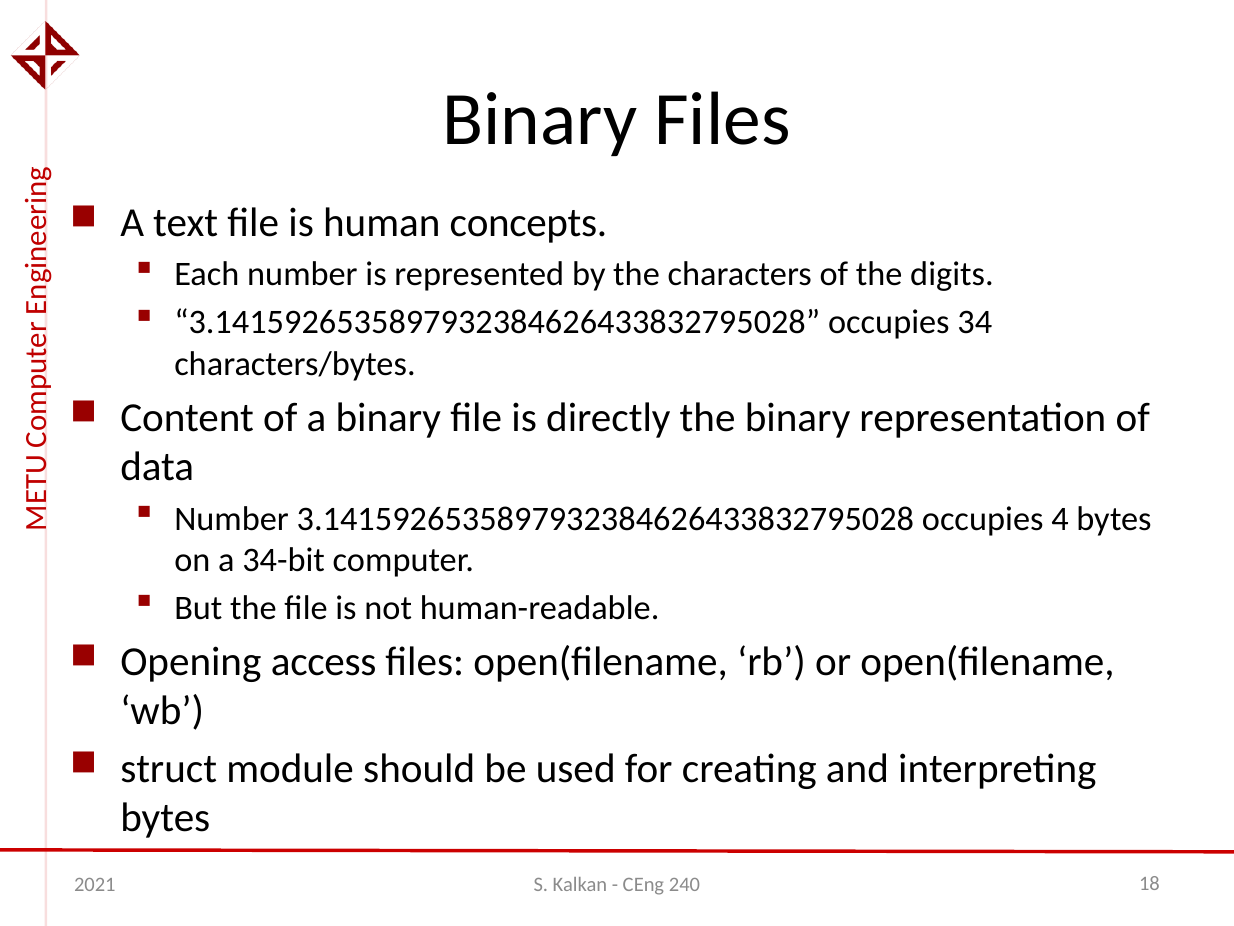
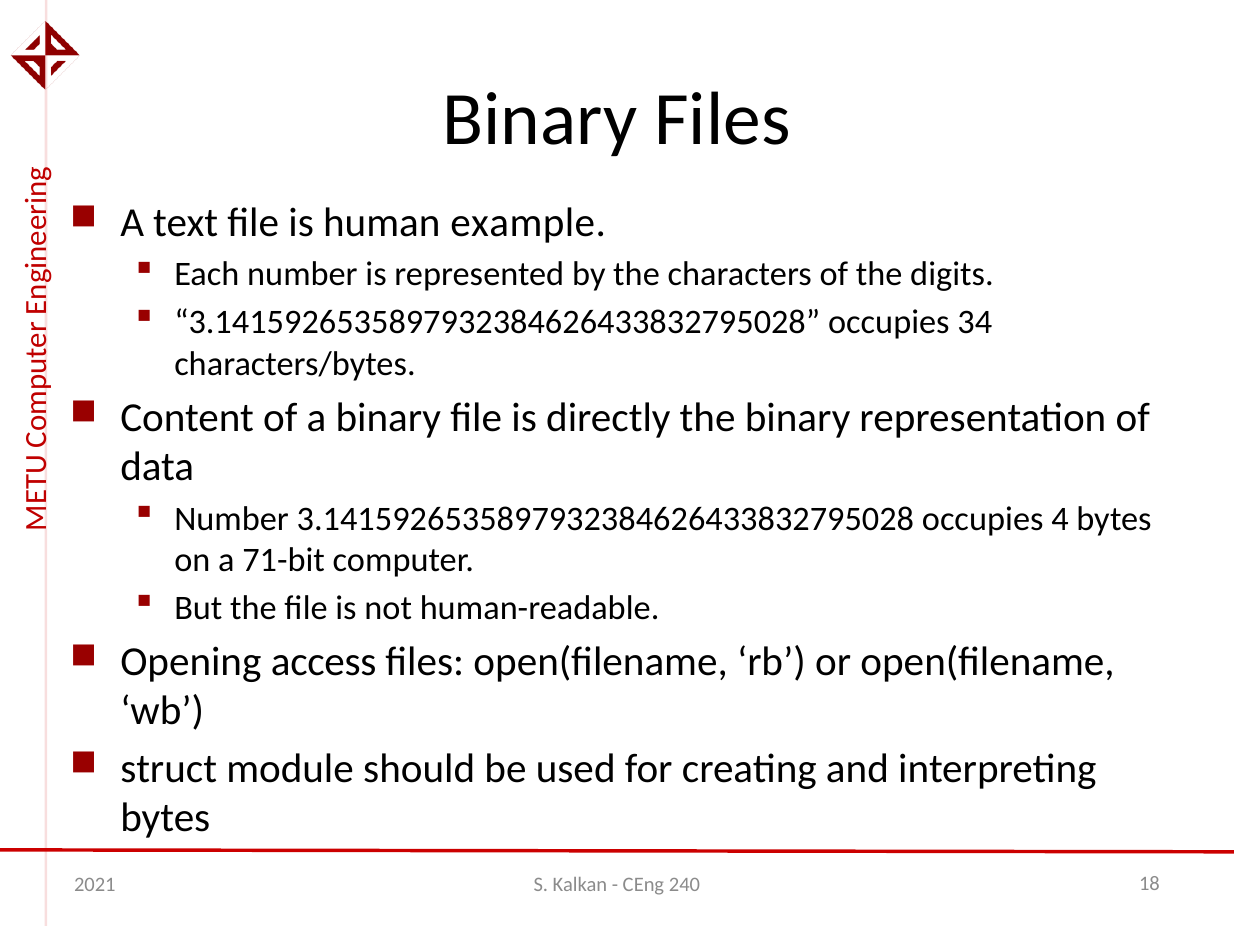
concepts: concepts -> example
34-bit: 34-bit -> 71-bit
